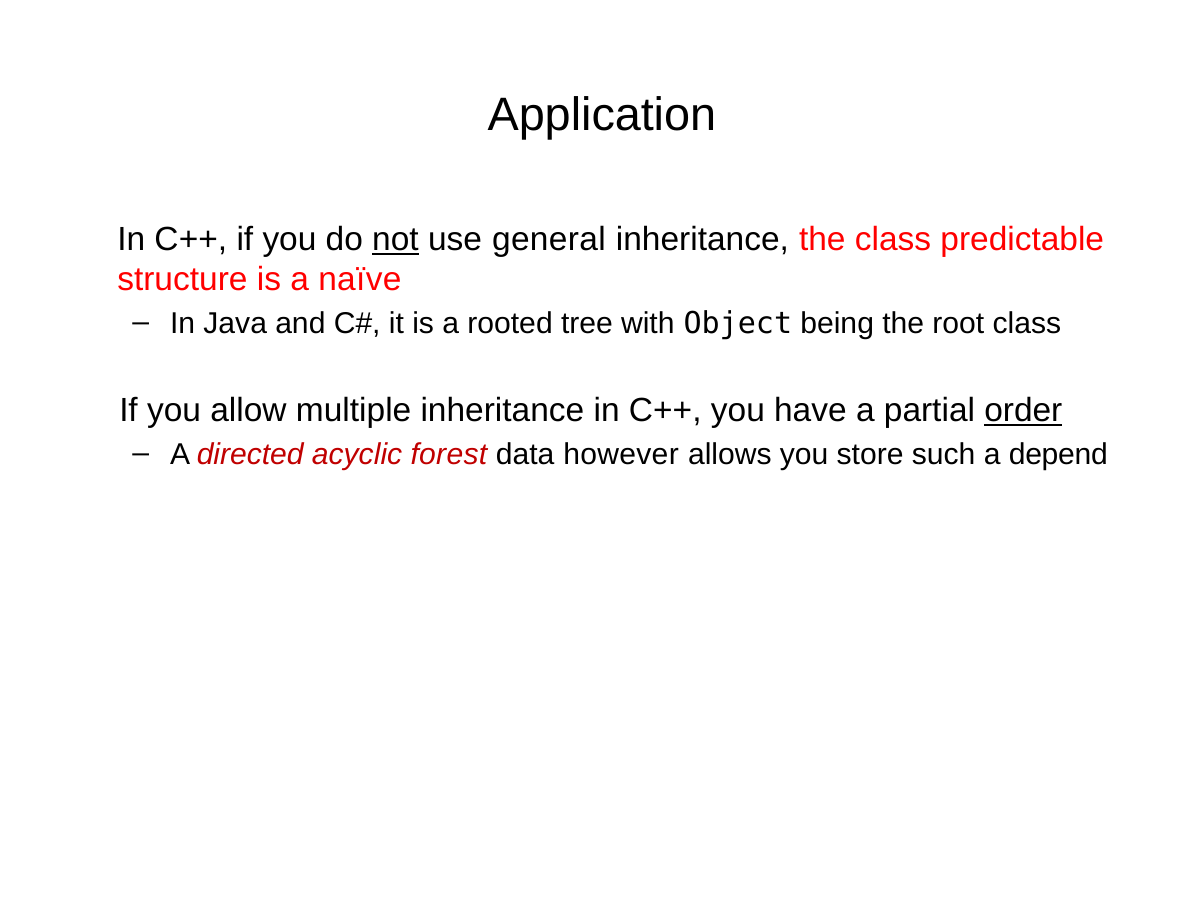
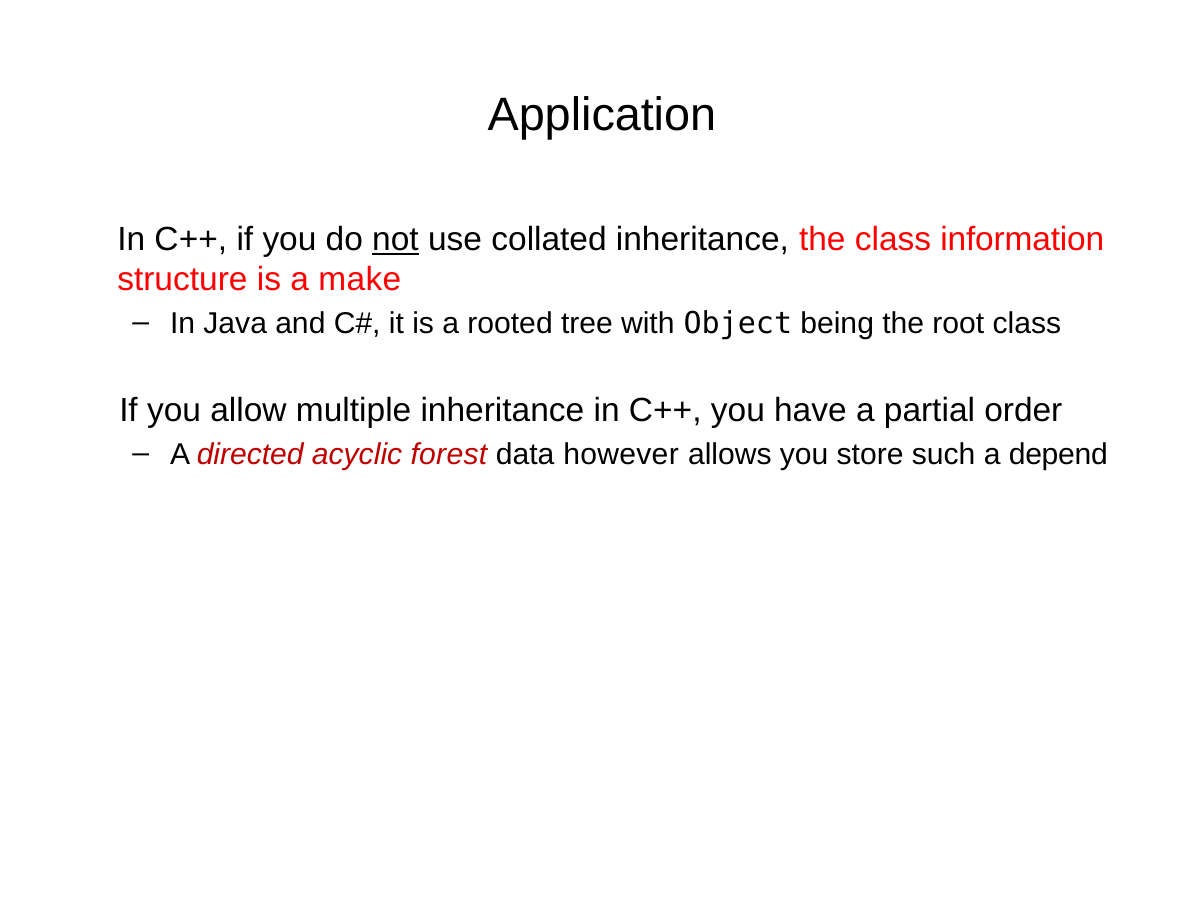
general: general -> collated
predictable: predictable -> information
naïve: naïve -> make
order underline: present -> none
